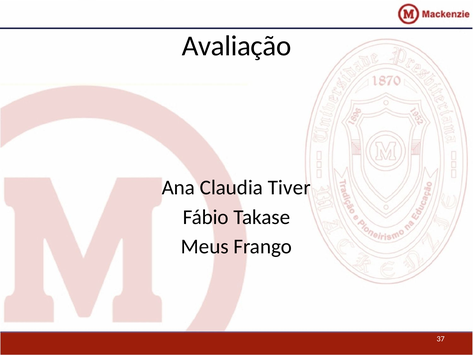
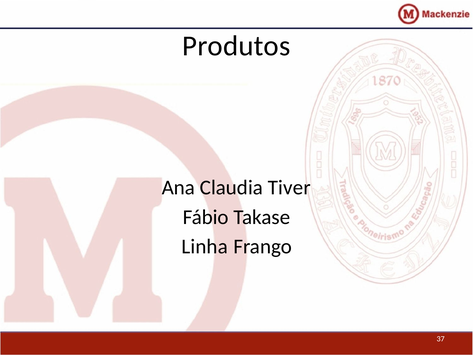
Avaliação: Avaliação -> Produtos
Meus: Meus -> Linha
